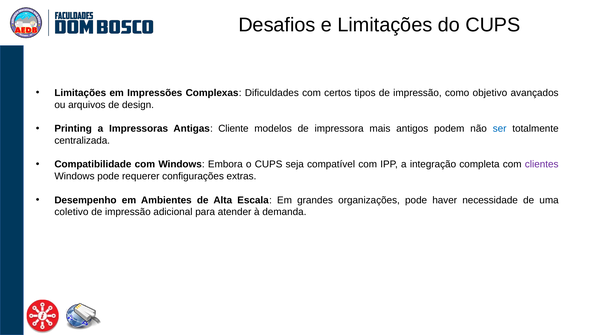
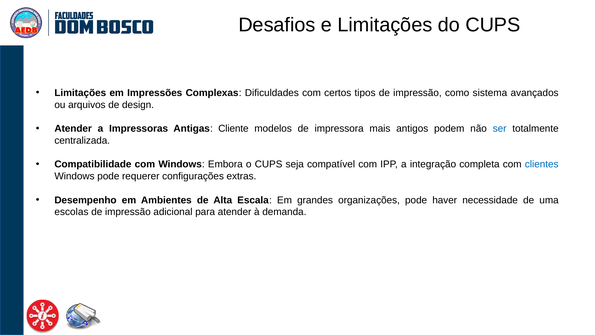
objetivo: objetivo -> sistema
Printing at (73, 129): Printing -> Atender
clientes colour: purple -> blue
coletivo: coletivo -> escolas
